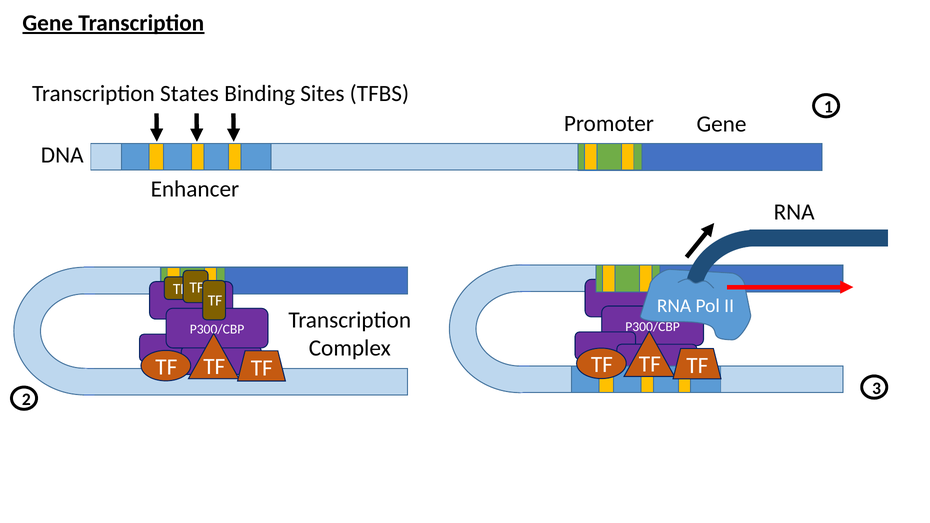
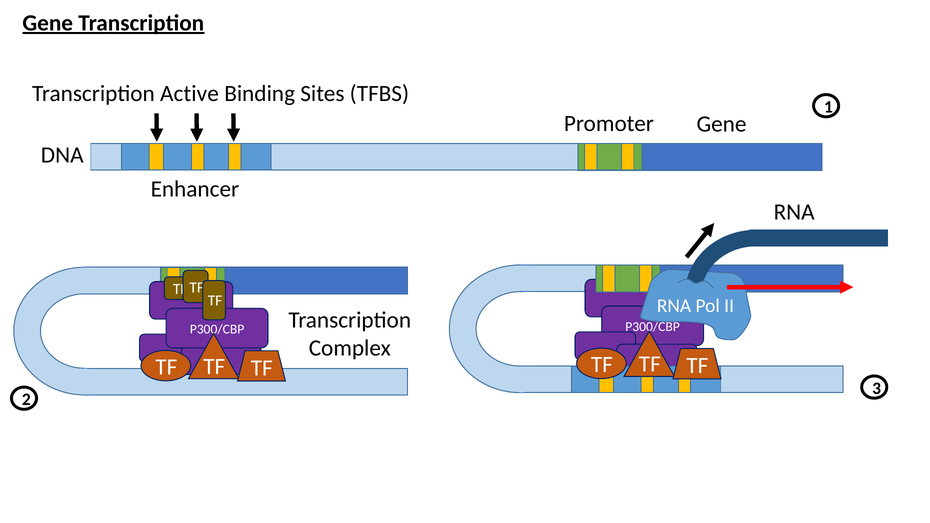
States: States -> Active
